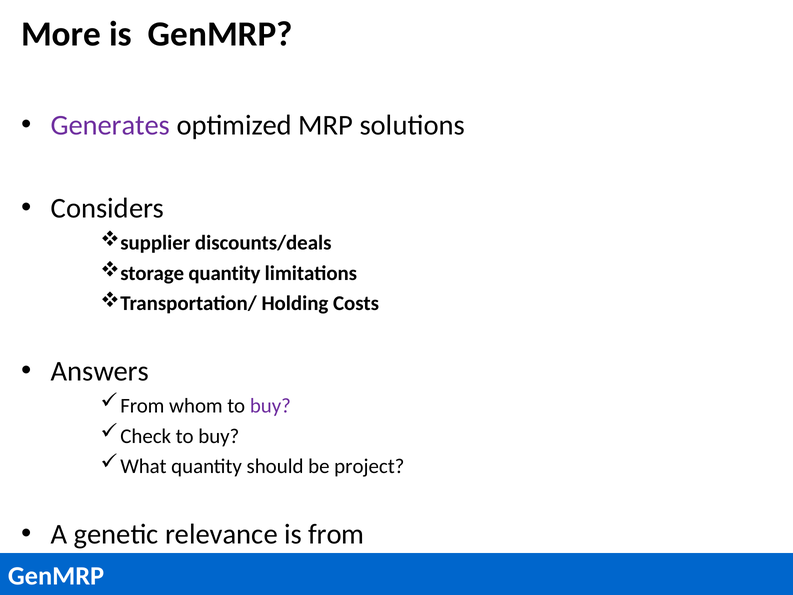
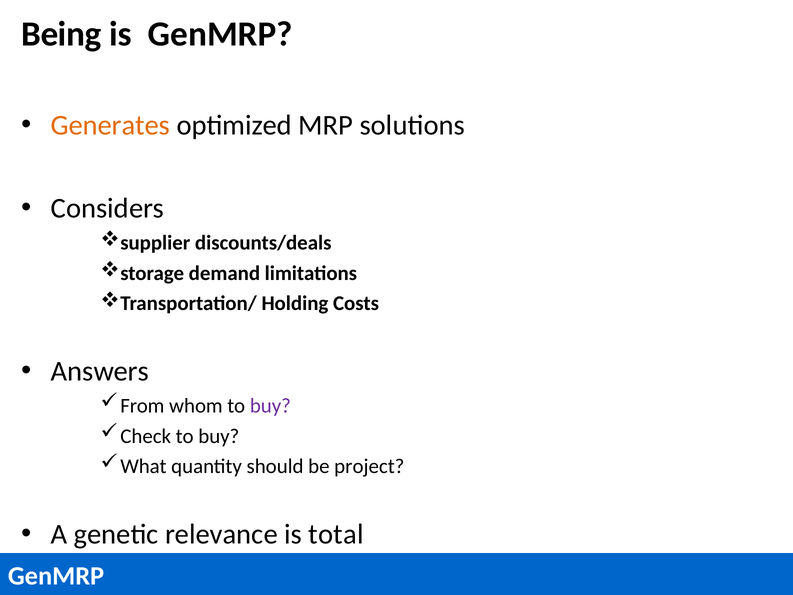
More: More -> Being
Generates colour: purple -> orange
storage quantity: quantity -> demand
is from: from -> total
